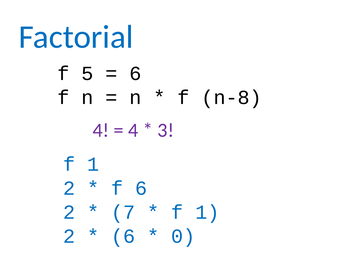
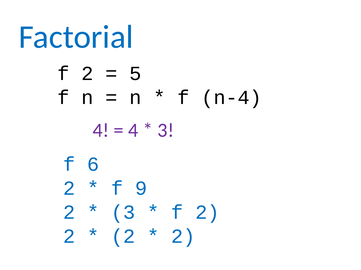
5 at (87, 74): 5 -> 2
6 at (135, 74): 6 -> 5
n-8: n-8 -> n-4
1 at (93, 165): 1 -> 6
f 6: 6 -> 9
7 at (123, 213): 7 -> 3
1 at (207, 213): 1 -> 2
6 at (123, 237): 6 -> 2
0 at (183, 237): 0 -> 2
